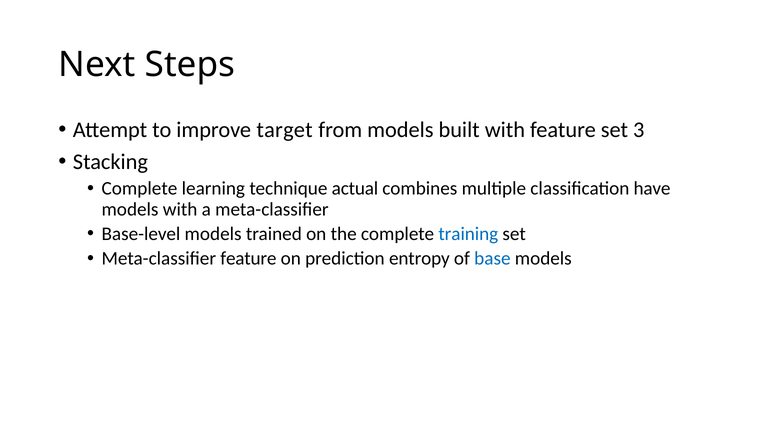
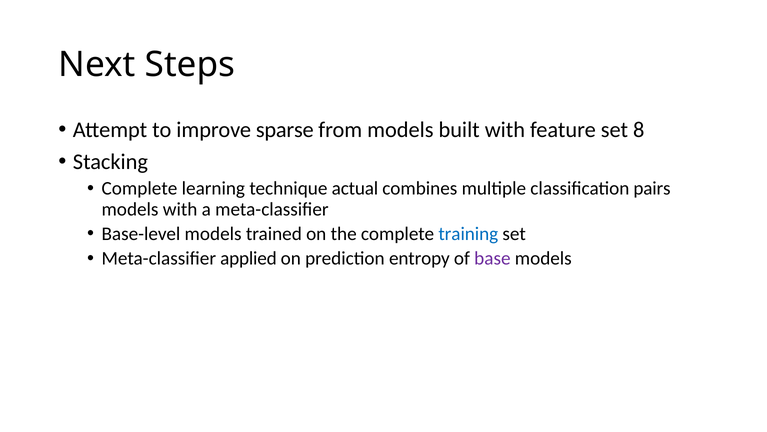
target: target -> sparse
3: 3 -> 8
have: have -> pairs
Meta-classifier feature: feature -> applied
base colour: blue -> purple
